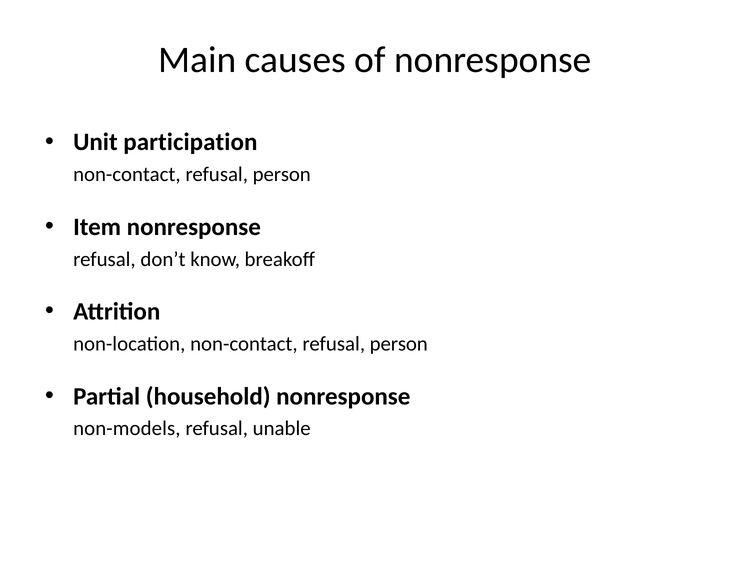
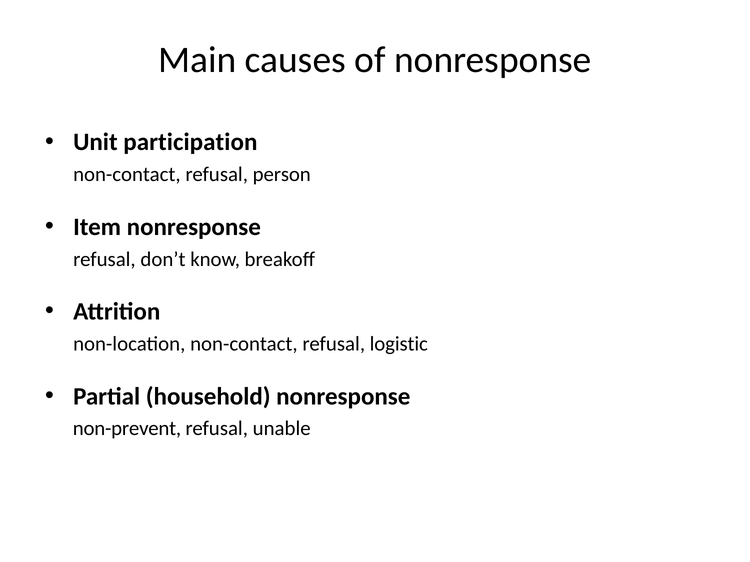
non-location non-contact refusal person: person -> logistic
non-models: non-models -> non-prevent
